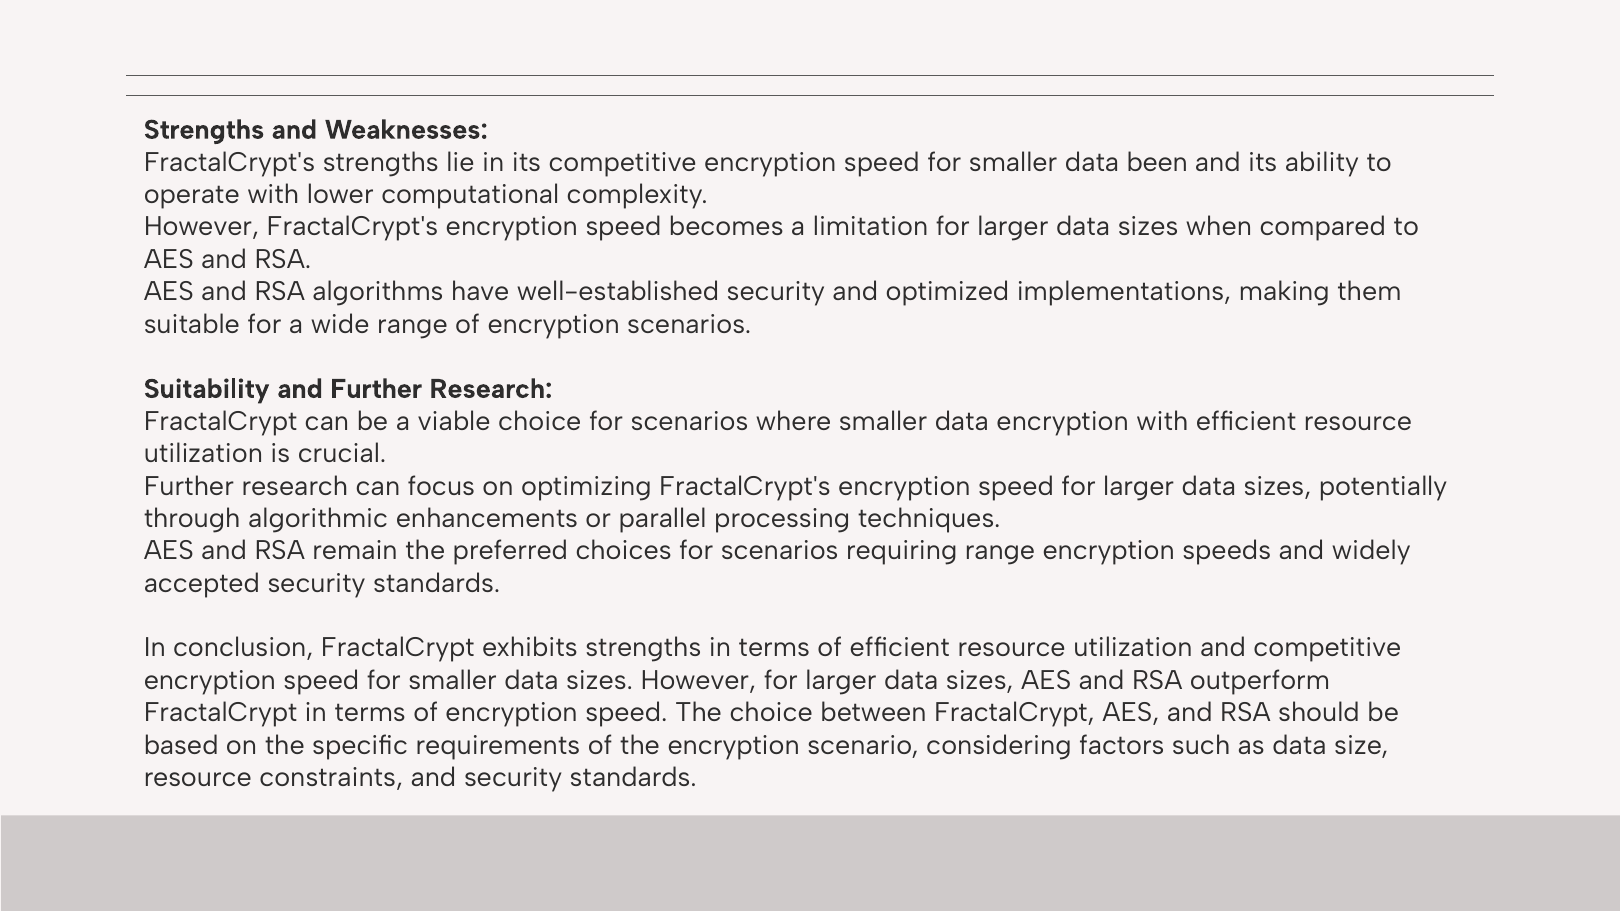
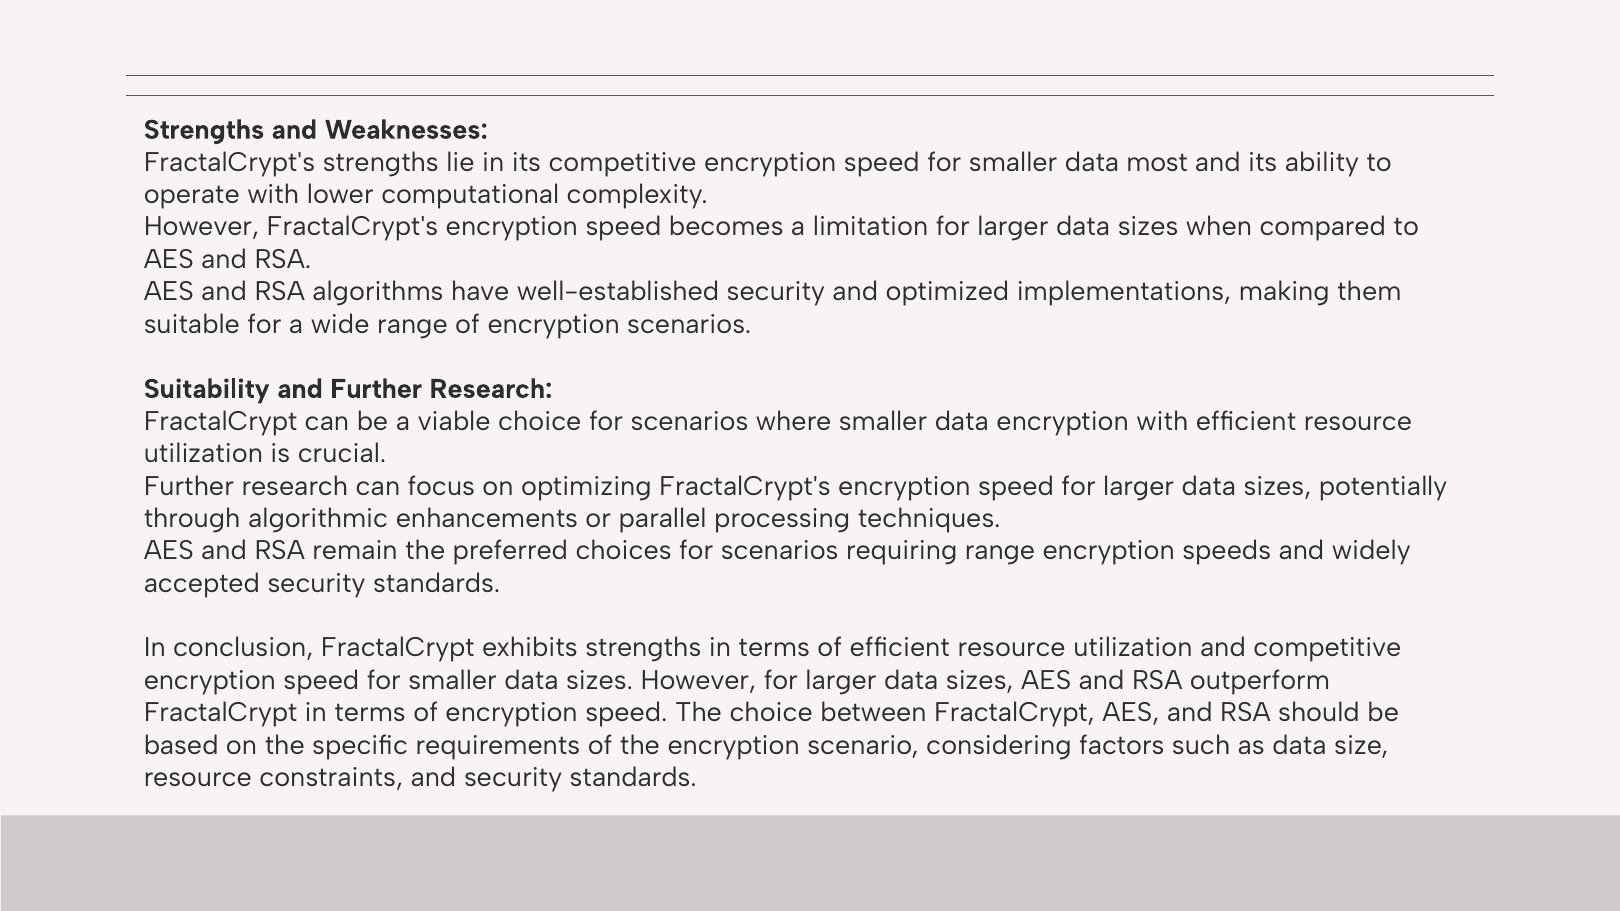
been: been -> most
